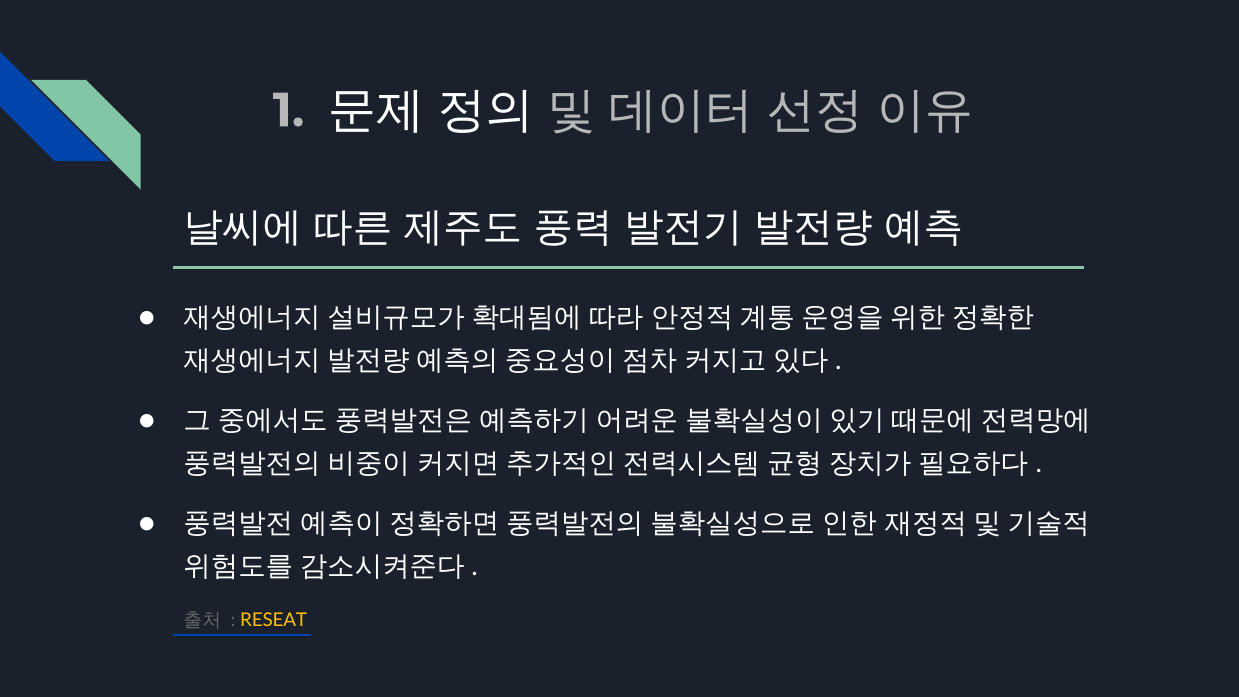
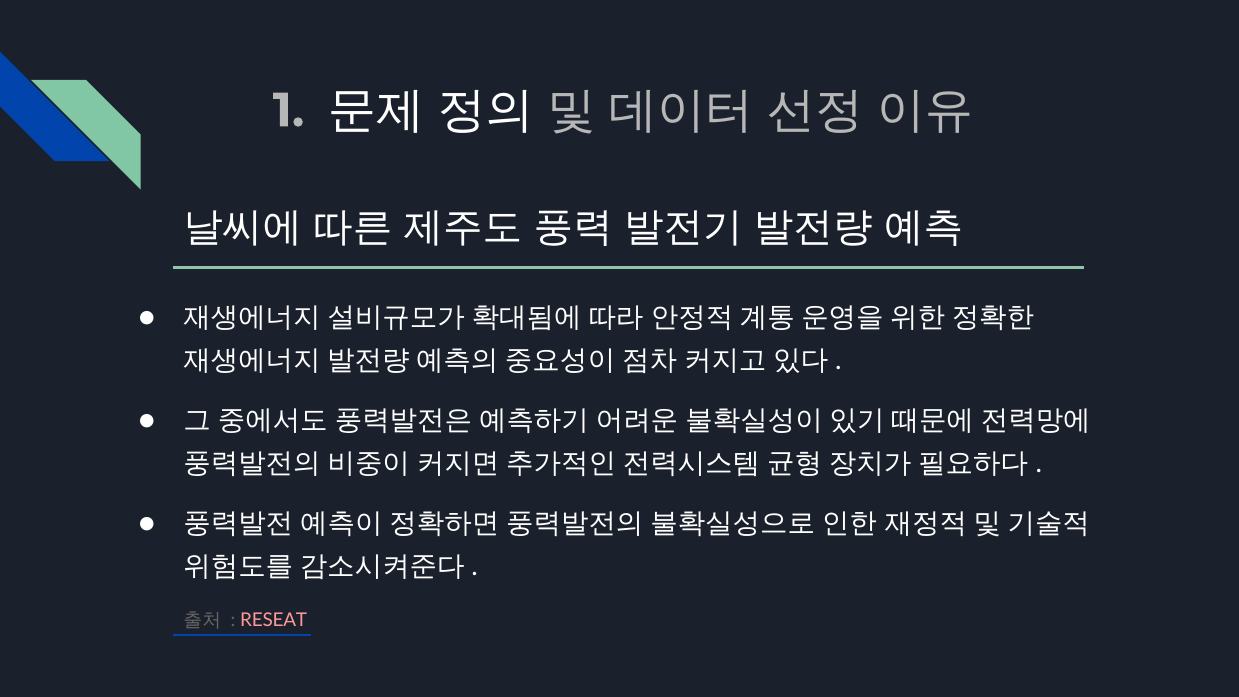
RESEAT colour: yellow -> pink
